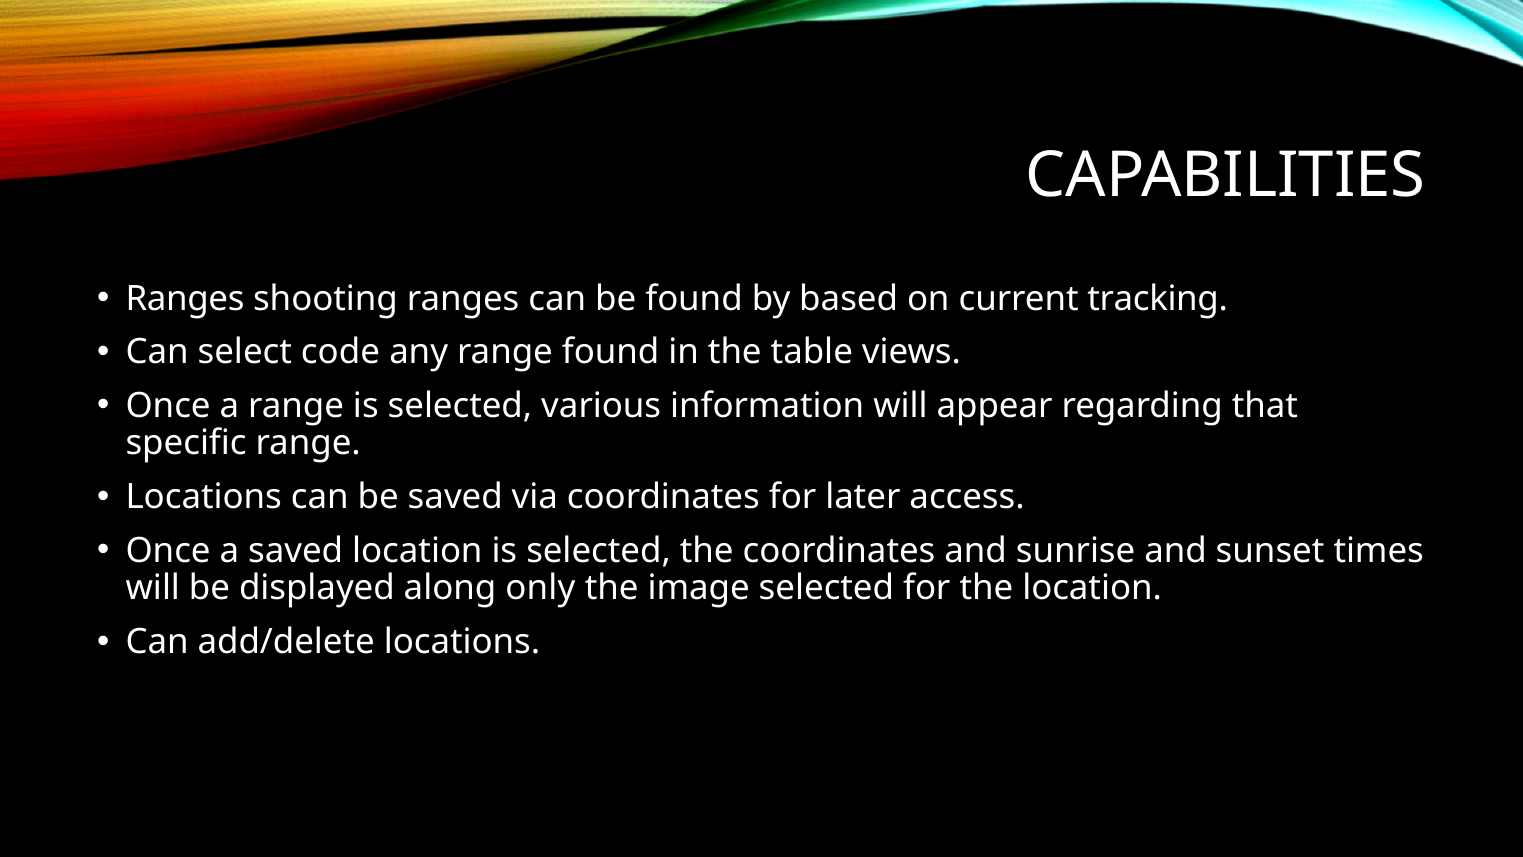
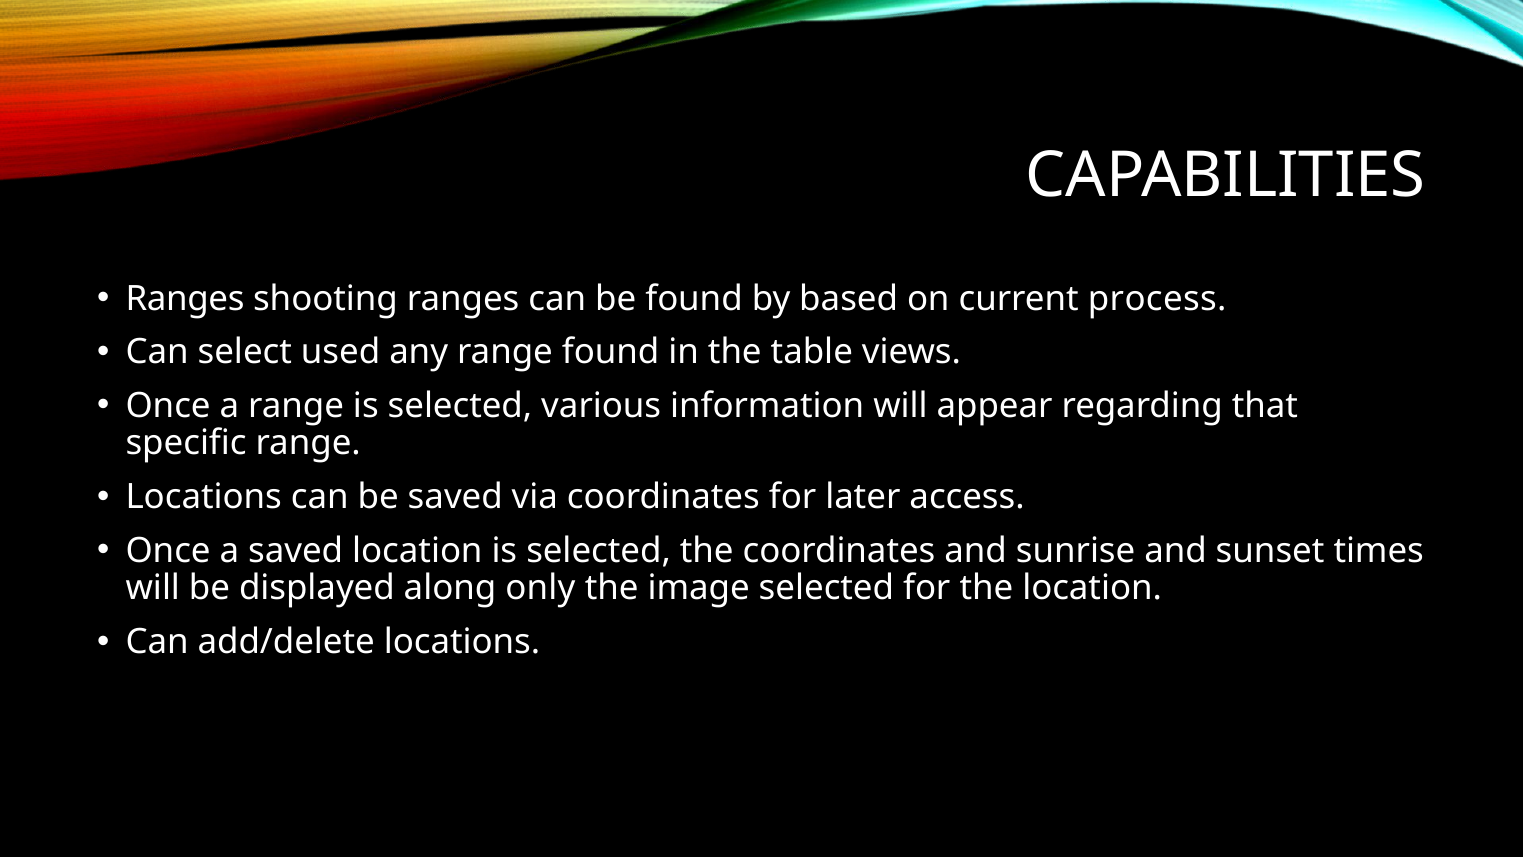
tracking: tracking -> process
code: code -> used
